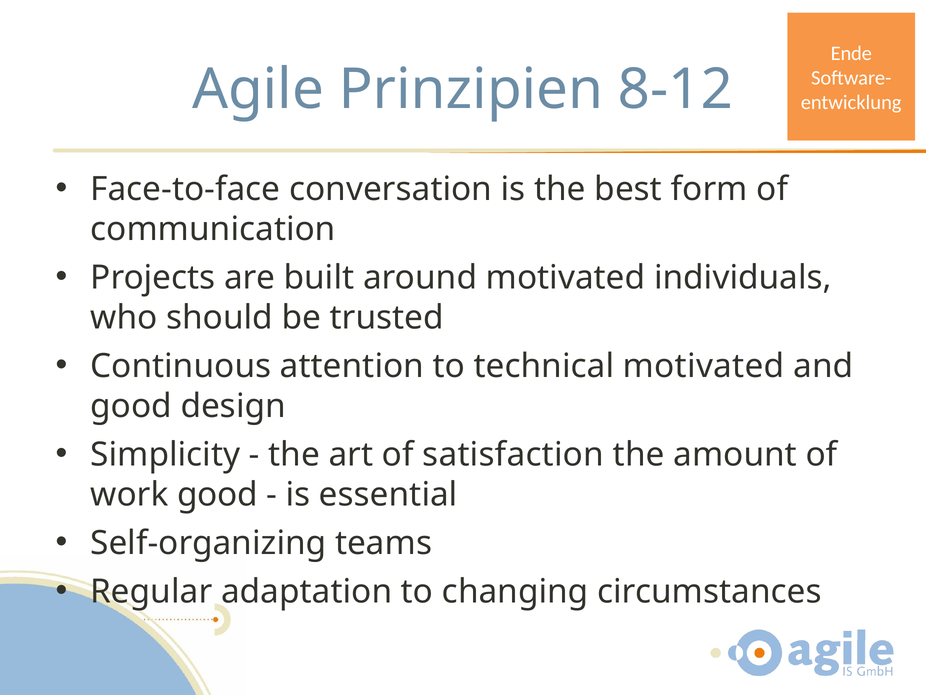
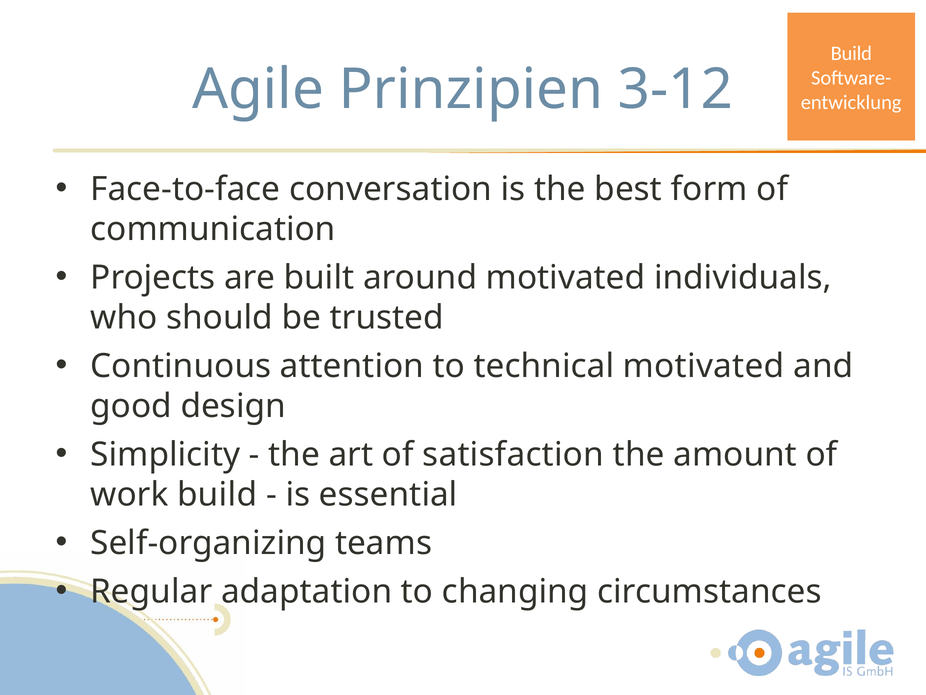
Ende at (851, 53): Ende -> Build
8-12: 8-12 -> 3-12
work good: good -> build
